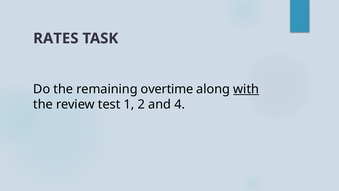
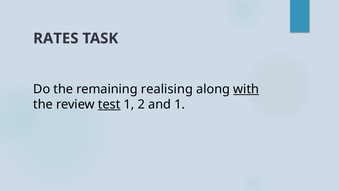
overtime: overtime -> realising
test underline: none -> present
and 4: 4 -> 1
